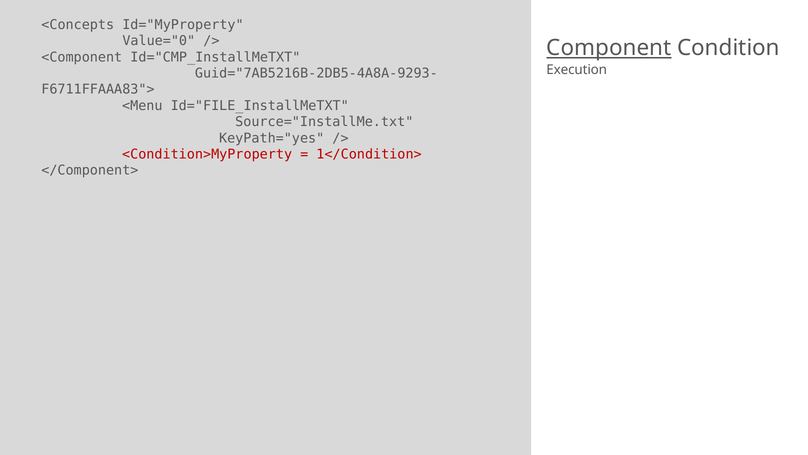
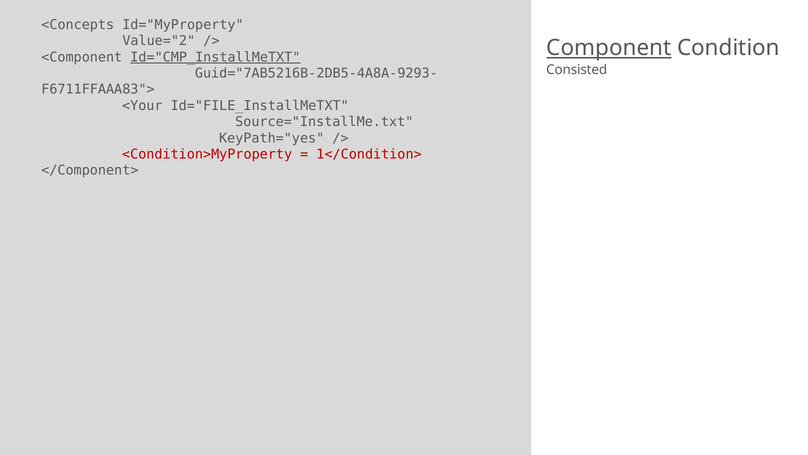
Value="0: Value="0 -> Value="2
Id="CMP_InstallMeTXT underline: none -> present
Execution: Execution -> Consisted
<Menu: <Menu -> <Your
